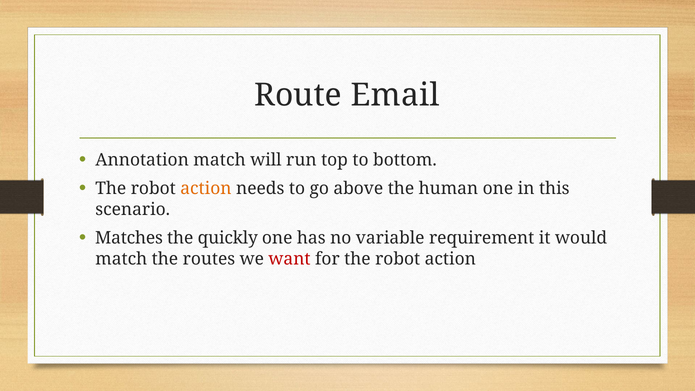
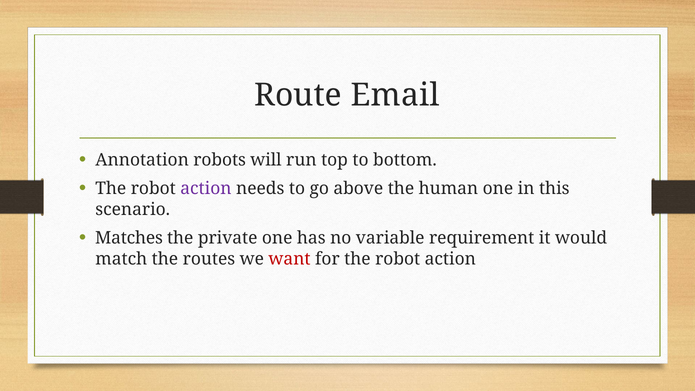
Annotation match: match -> robots
action at (206, 189) colour: orange -> purple
quickly: quickly -> private
